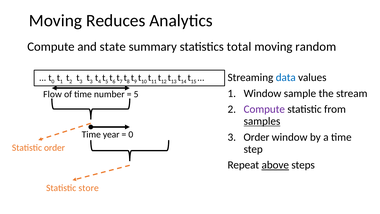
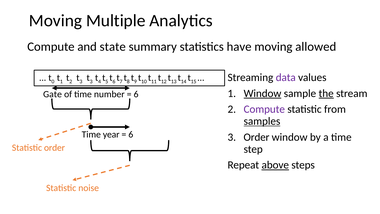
Reduces: Reduces -> Multiple
total: total -> have
random: random -> allowed
data colour: blue -> purple
Window at (262, 93) underline: none -> present
the underline: none -> present
Flow: Flow -> Gate
5 at (136, 94): 5 -> 6
0 at (131, 134): 0 -> 6
store: store -> noise
